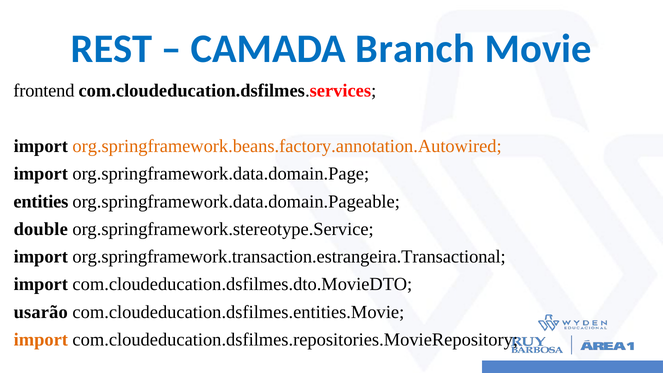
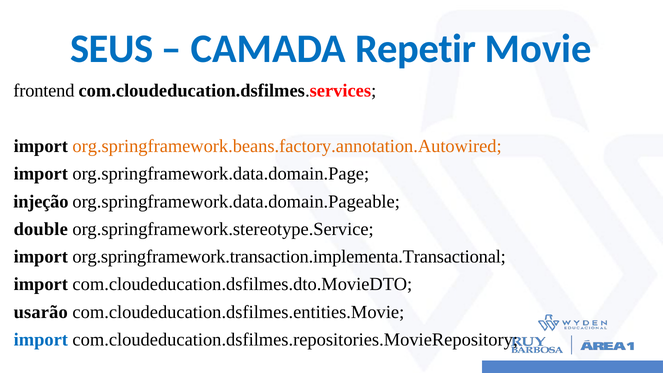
REST: REST -> SEUS
Branch: Branch -> Repetir
entities: entities -> injeção
org.springframework.transaction.estrangeira.Transactional: org.springframework.transaction.estrangeira.Transactional -> org.springframework.transaction.implementa.Transactional
import at (41, 340) colour: orange -> blue
